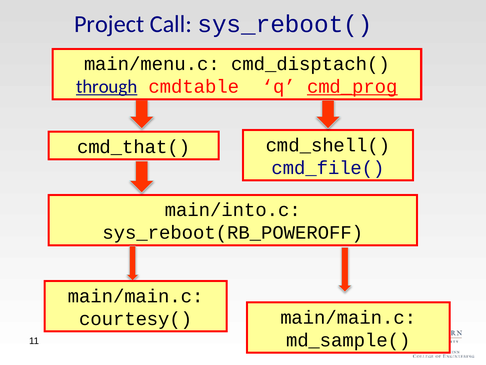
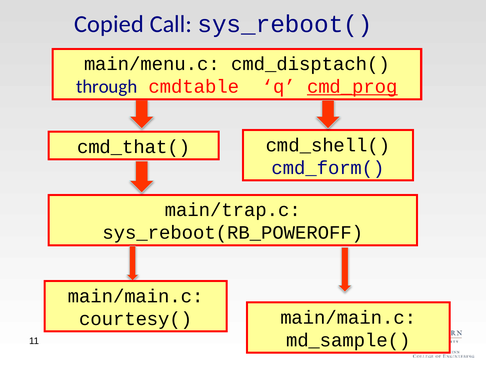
Project: Project -> Copied
through underline: present -> none
cmd_file(: cmd_file( -> cmd_form(
main/into.c: main/into.c -> main/trap.c
